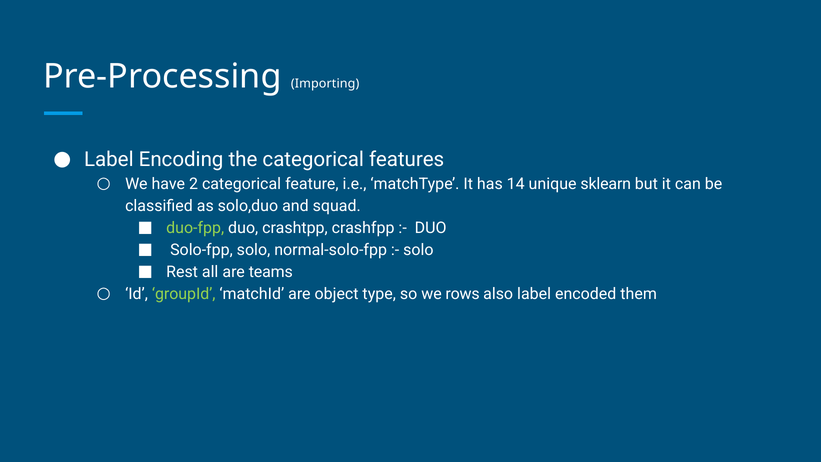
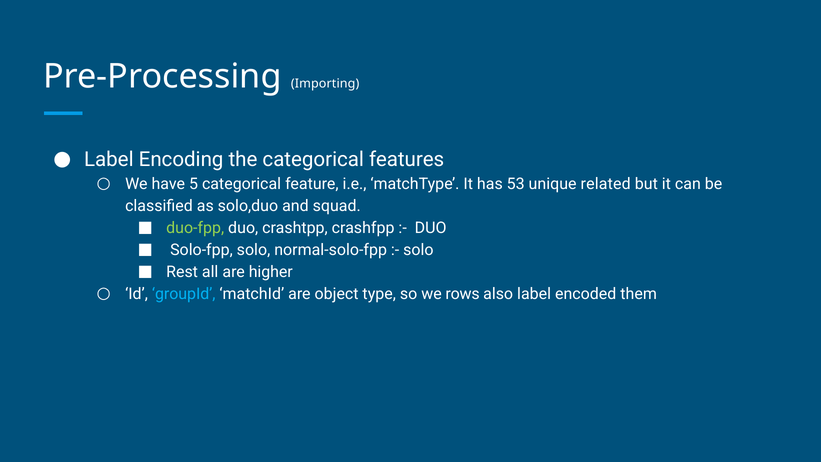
2: 2 -> 5
14: 14 -> 53
sklearn: sklearn -> related
teams: teams -> higher
groupId colour: light green -> light blue
